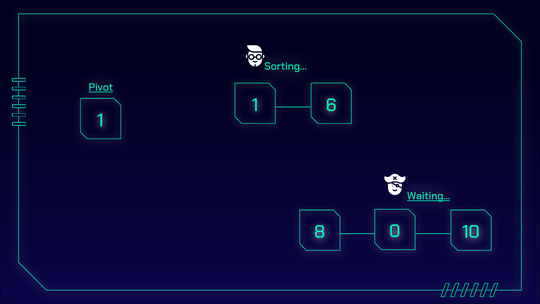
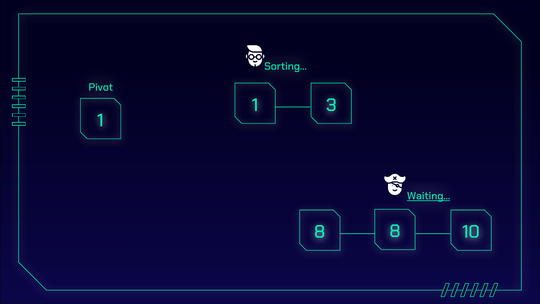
Pivot underline: present -> none
6: 6 -> 3
8 0: 0 -> 8
